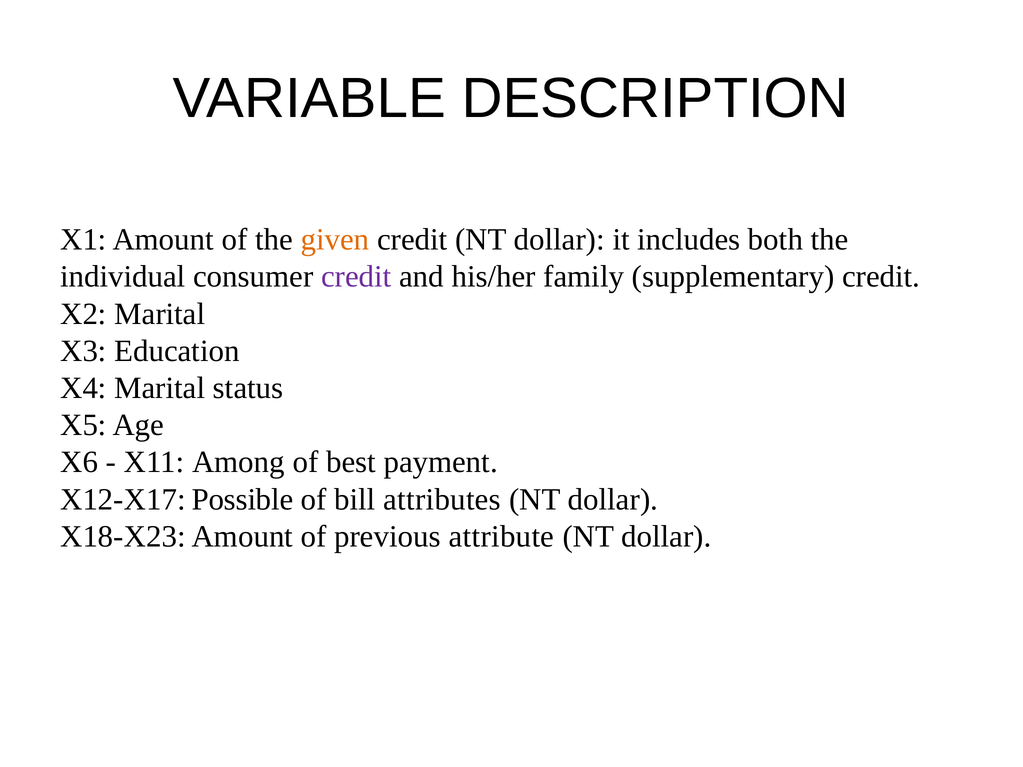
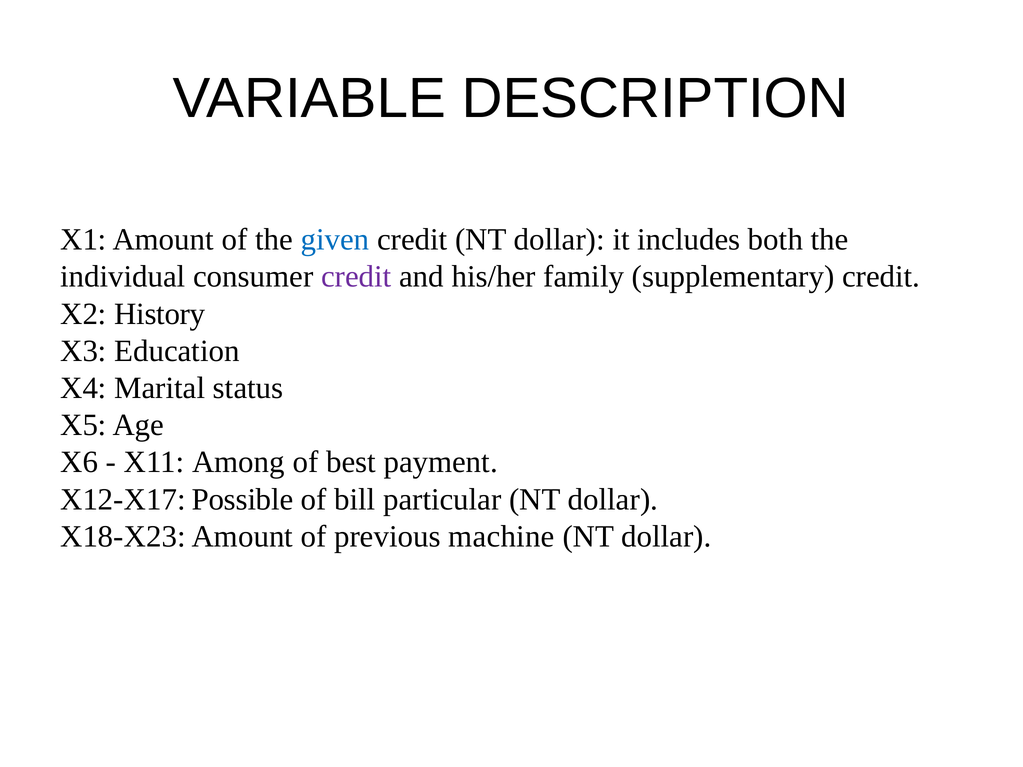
given colour: orange -> blue
X2 Marital: Marital -> History
attributes: attributes -> particular
attribute: attribute -> machine
